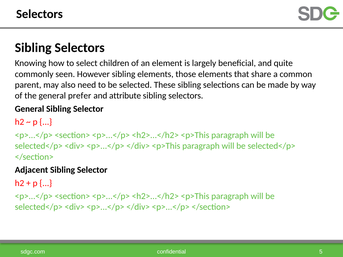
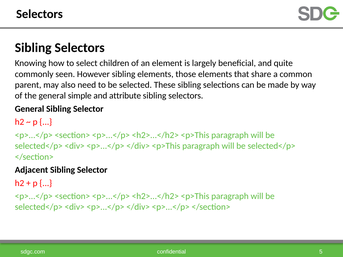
prefer: prefer -> simple
